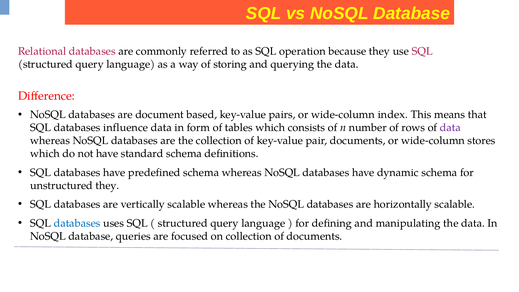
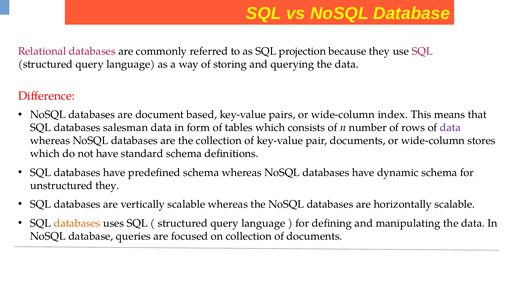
operation: operation -> projection
influence: influence -> salesman
databases at (77, 223) colour: blue -> orange
